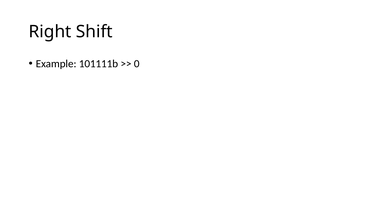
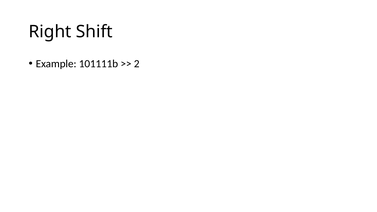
0: 0 -> 2
